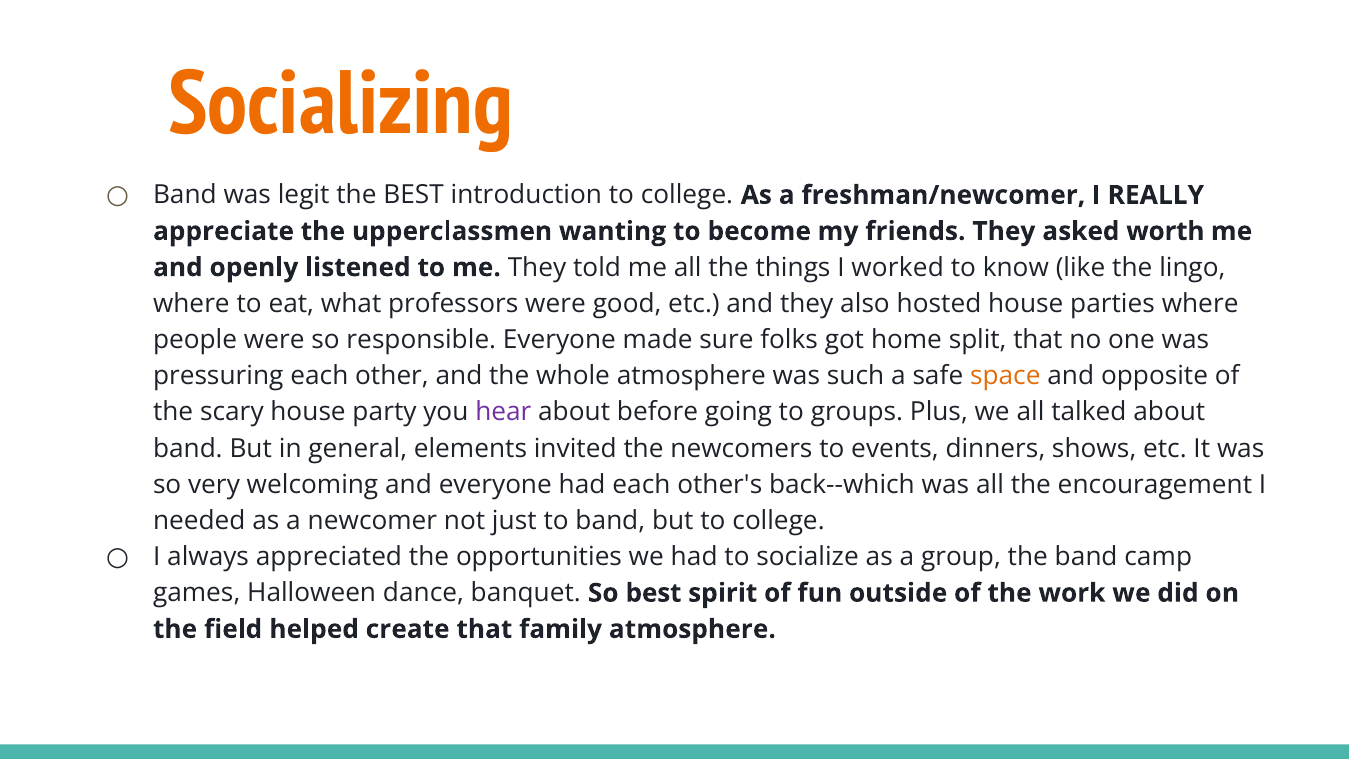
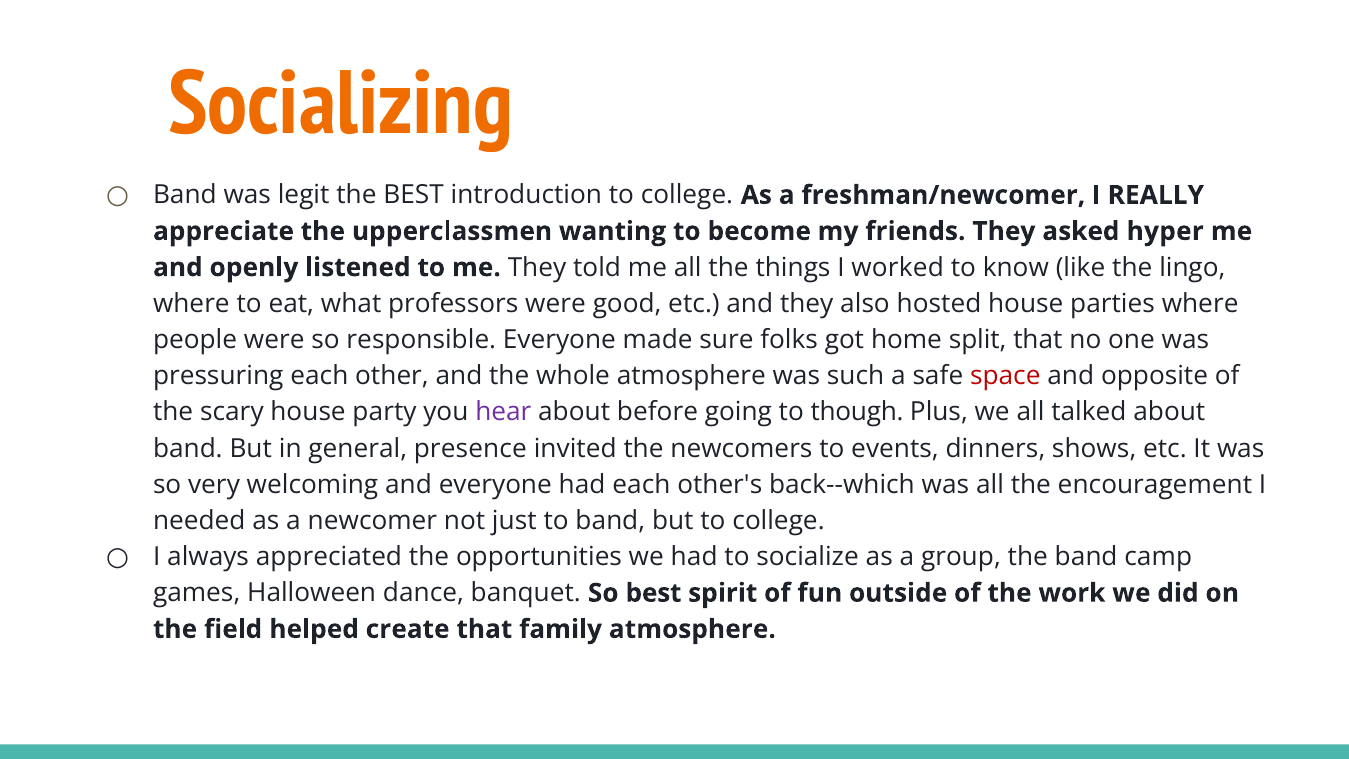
worth: worth -> hyper
space colour: orange -> red
groups: groups -> though
elements: elements -> presence
